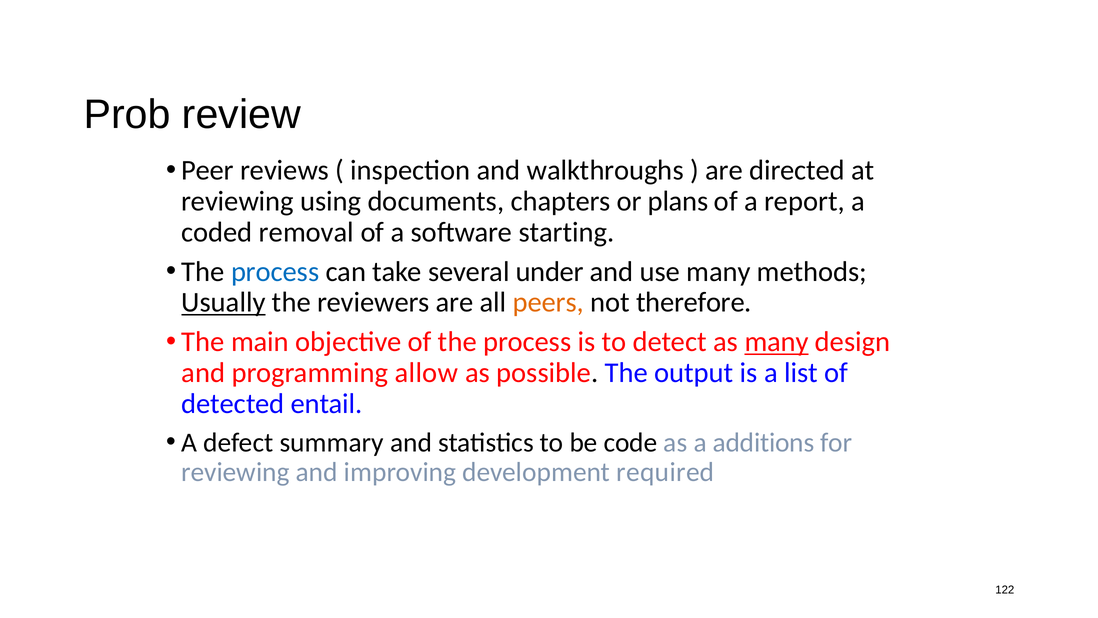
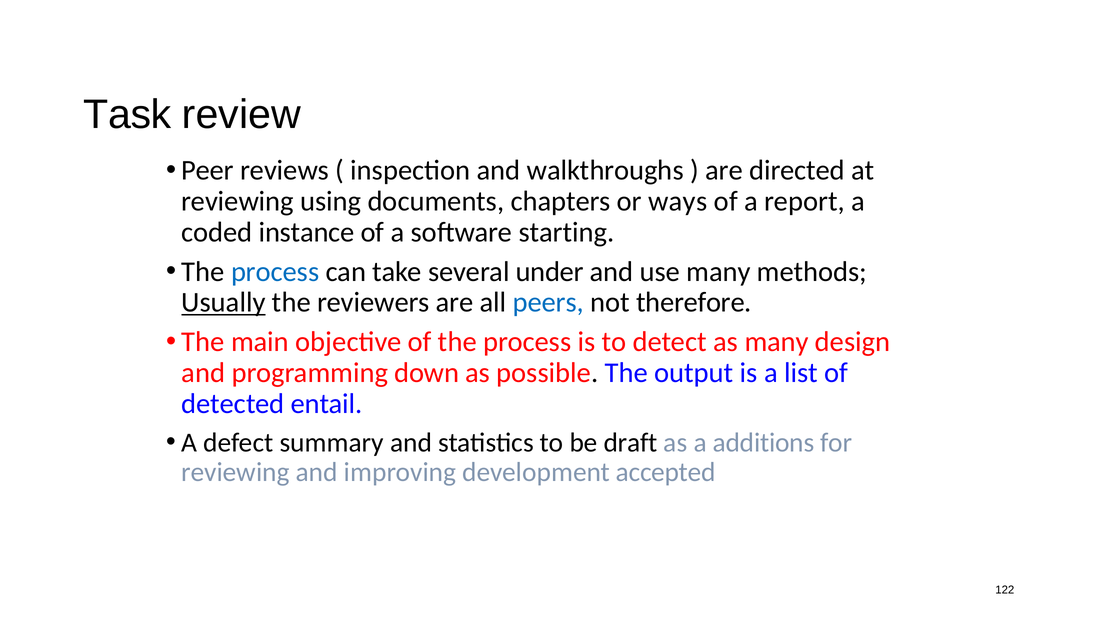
Prob: Prob -> Task
plans: plans -> ways
removal: removal -> instance
peers colour: orange -> blue
many at (777, 342) underline: present -> none
allow: allow -> down
code: code -> draft
required: required -> accepted
